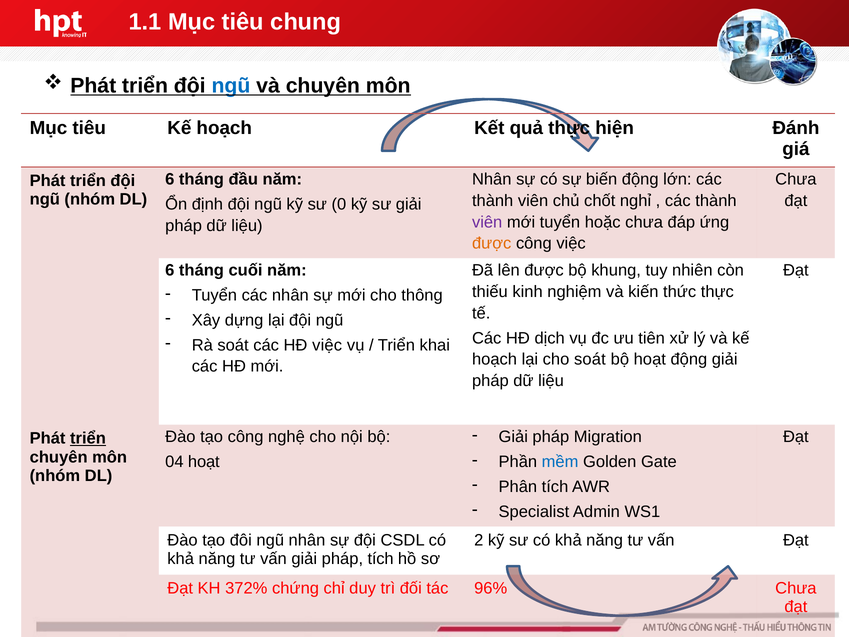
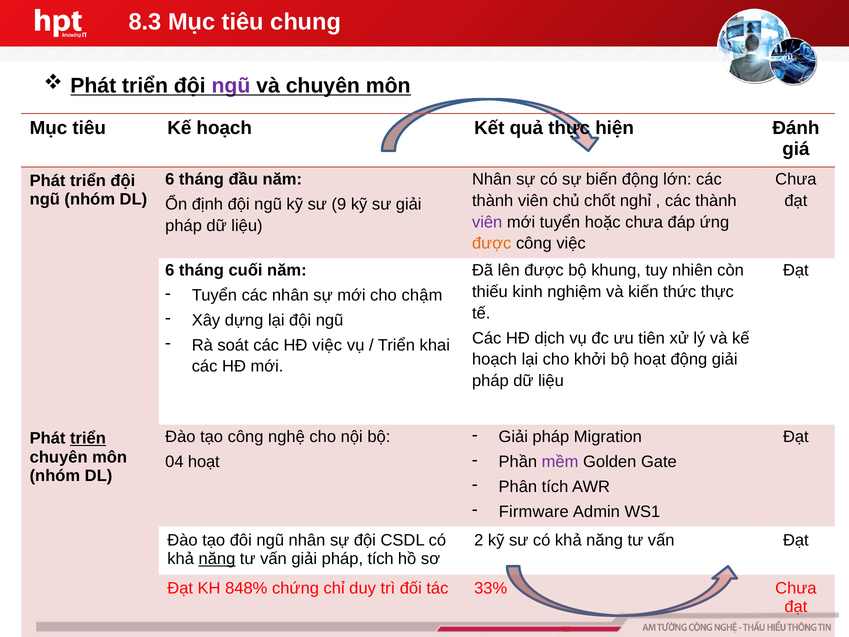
1.1: 1.1 -> 8.3
ngũ at (231, 86) colour: blue -> purple
0: 0 -> 9
thông: thông -> chậm
cho soát: soát -> khởi
mềm colour: blue -> purple
Specialist: Specialist -> Firmware
năng at (217, 559) underline: none -> present
372%: 372% -> 848%
96%: 96% -> 33%
